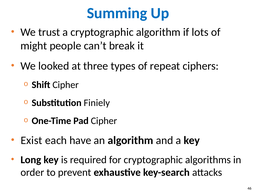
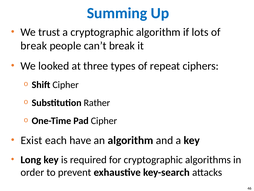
might at (34, 46): might -> break
Finiely: Finiely -> Rather
